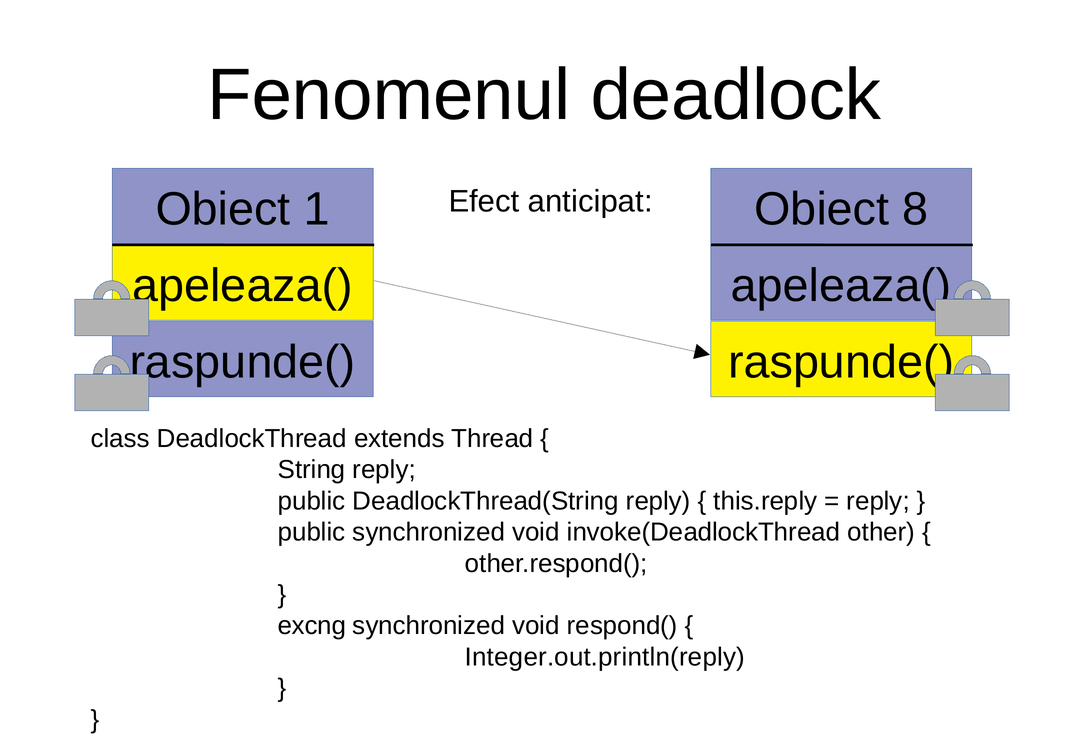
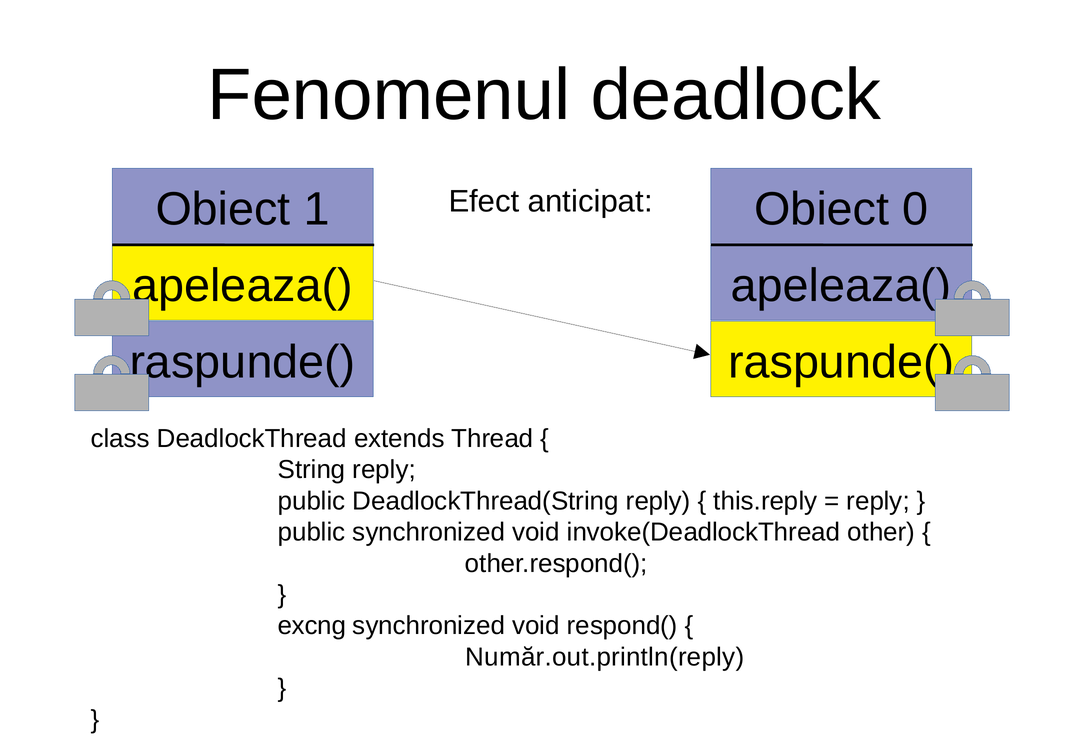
8: 8 -> 0
Integer.out.println(reply: Integer.out.println(reply -> Număr.out.println(reply
